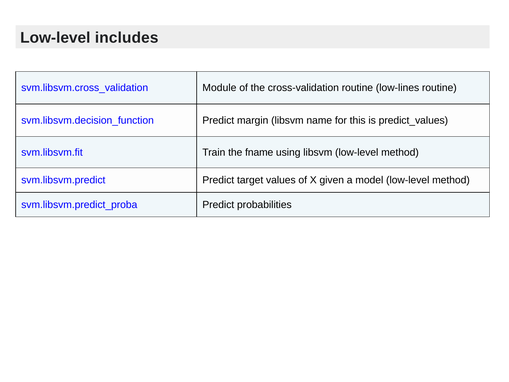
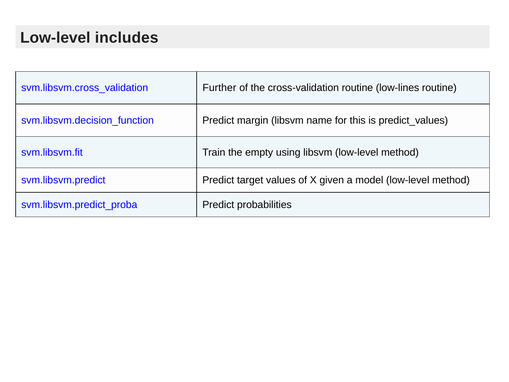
Module: Module -> Further
fname: fname -> empty
